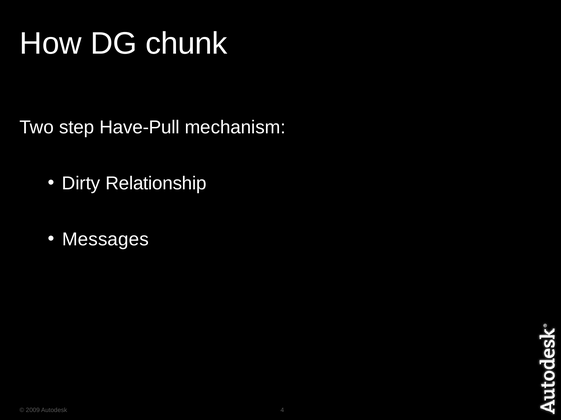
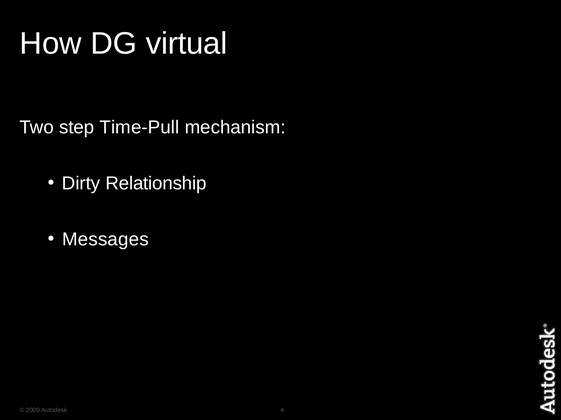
chunk: chunk -> virtual
Have-Pull: Have-Pull -> Time-Pull
